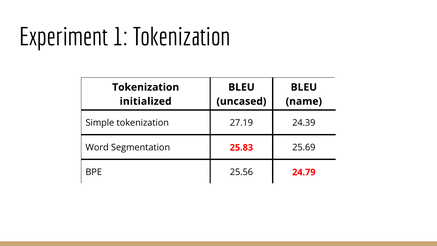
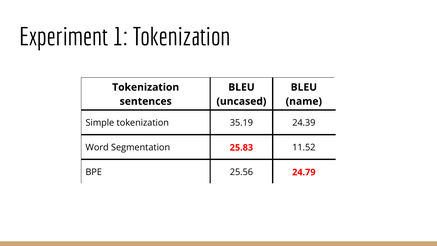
initialized: initialized -> sentences
27.19: 27.19 -> 35.19
25.69: 25.69 -> 11.52
